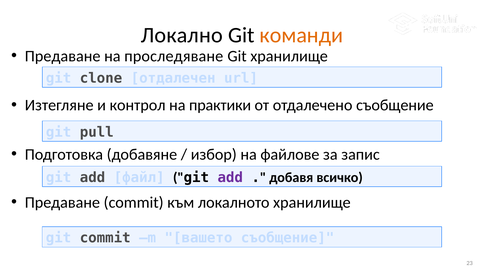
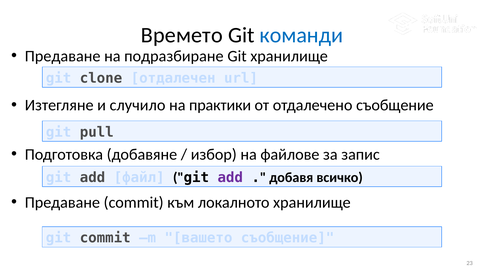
Локално: Локално -> Времето
команди colour: orange -> blue
проследяване: проследяване -> подразбиране
контрол: контрол -> случило
